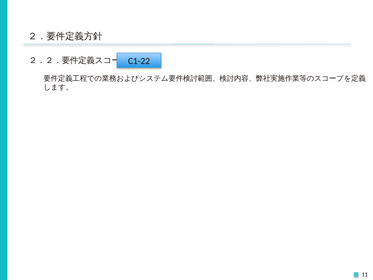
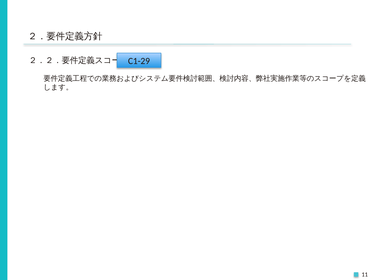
C1-22: C1-22 -> C1-29
